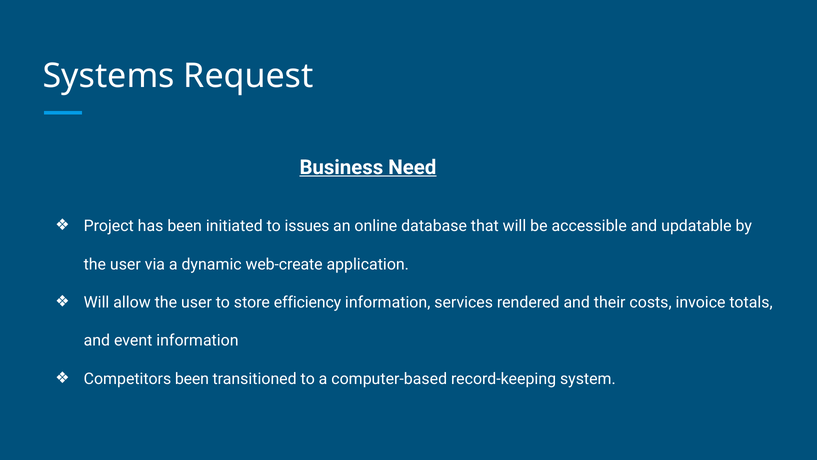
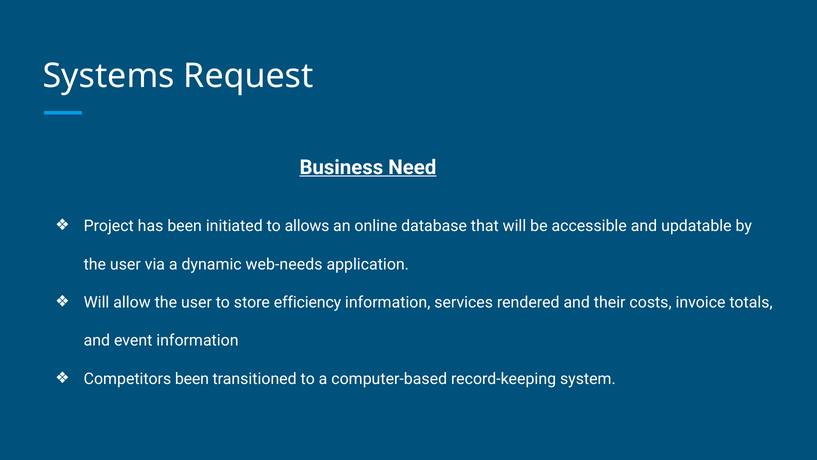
issues: issues -> allows
web-create: web-create -> web-needs
